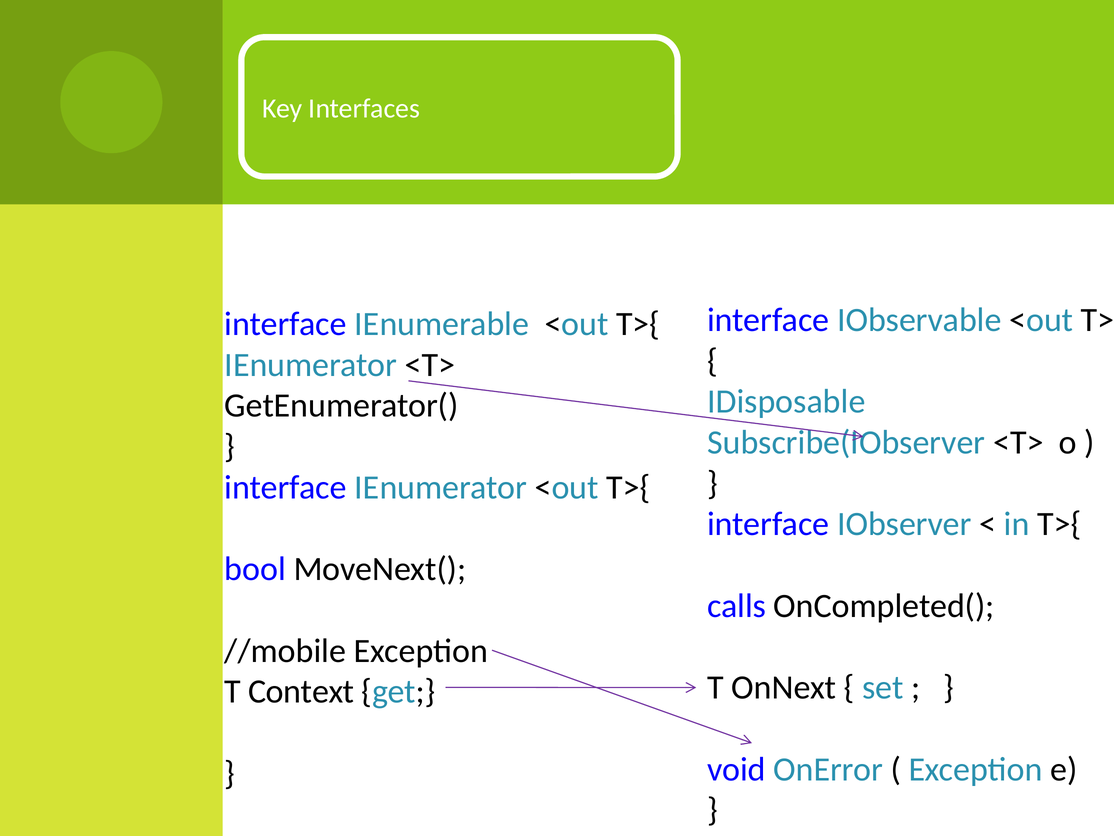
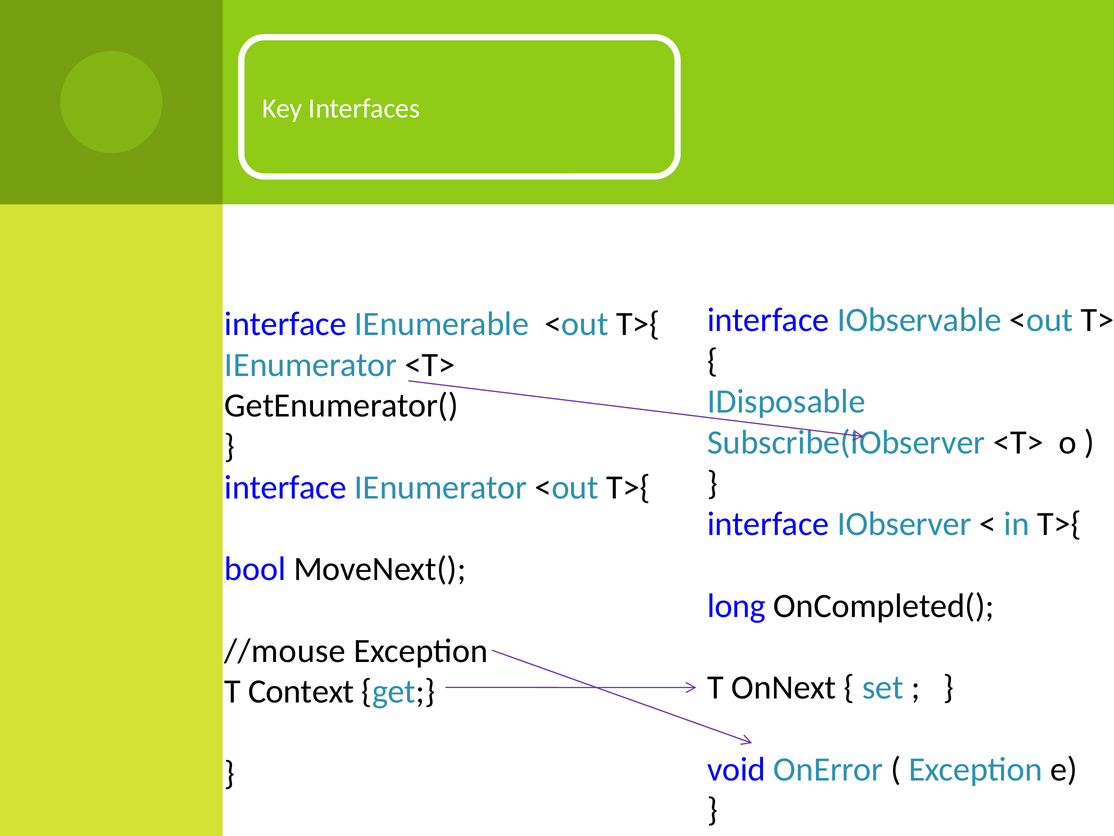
calls: calls -> long
//mobile: //mobile -> //mouse
